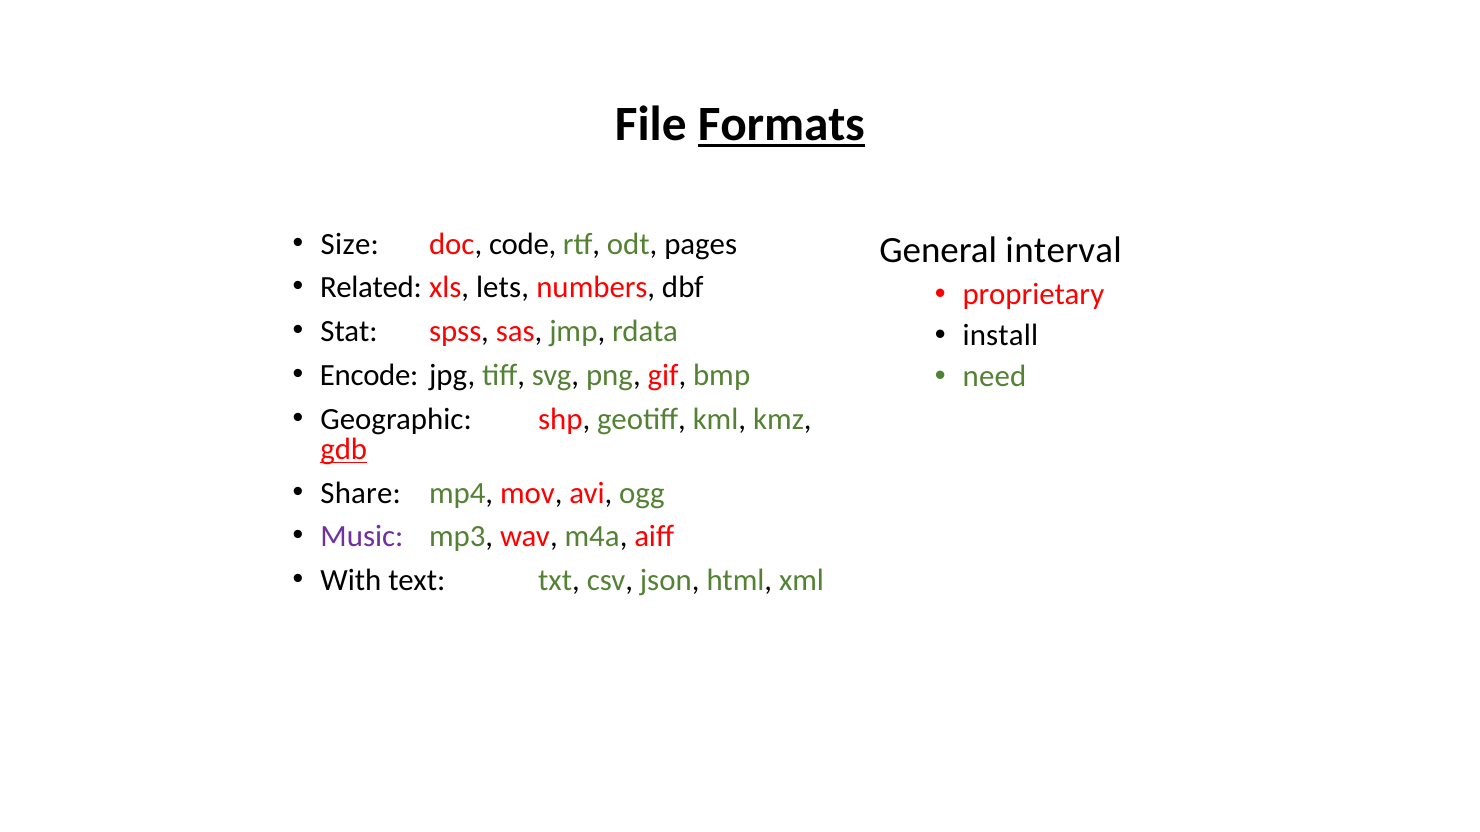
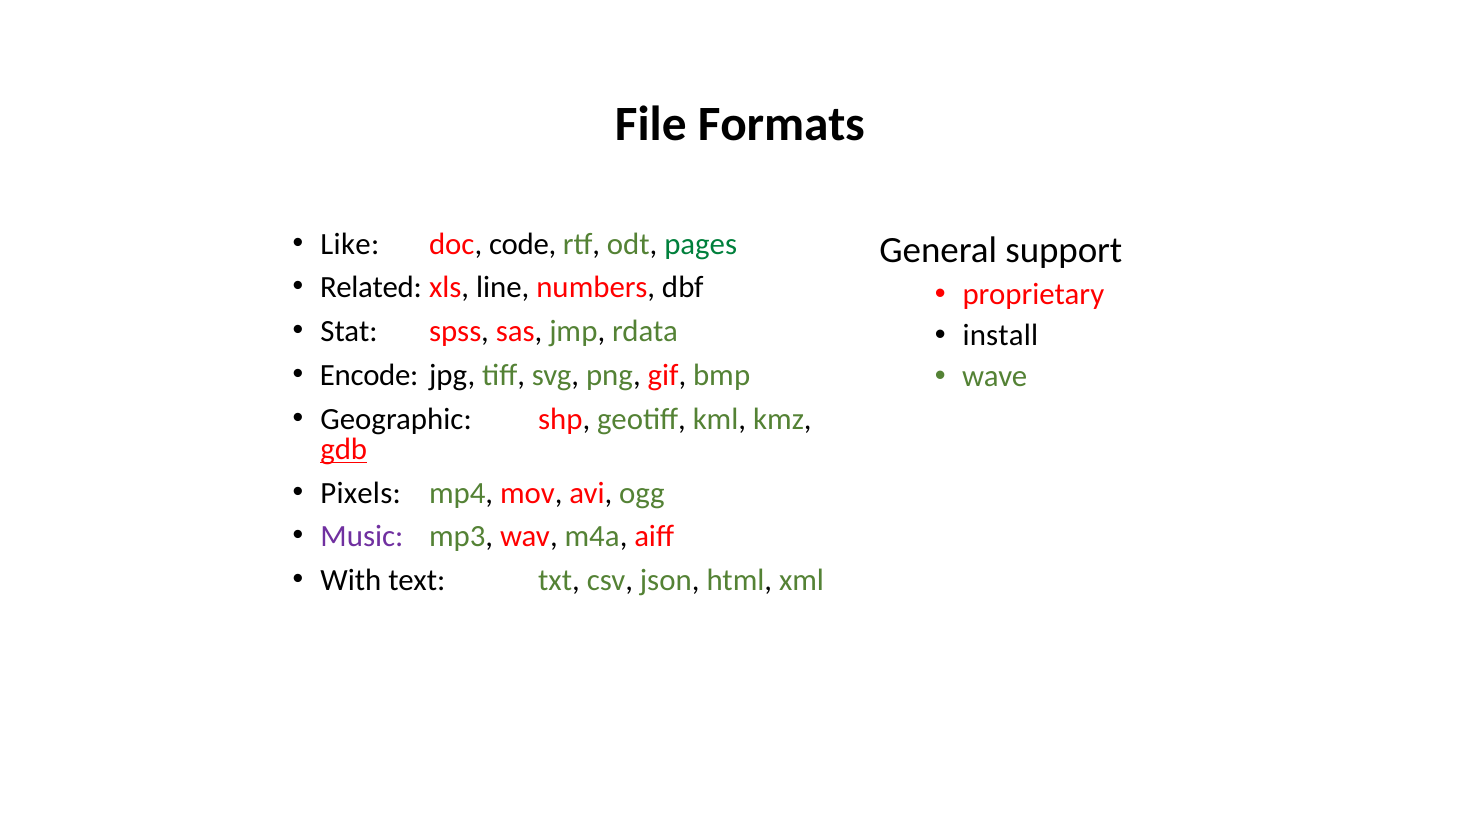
Formats underline: present -> none
Size: Size -> Like
pages colour: black -> green
interval: interval -> support
lets: lets -> line
need: need -> wave
Share: Share -> Pixels
